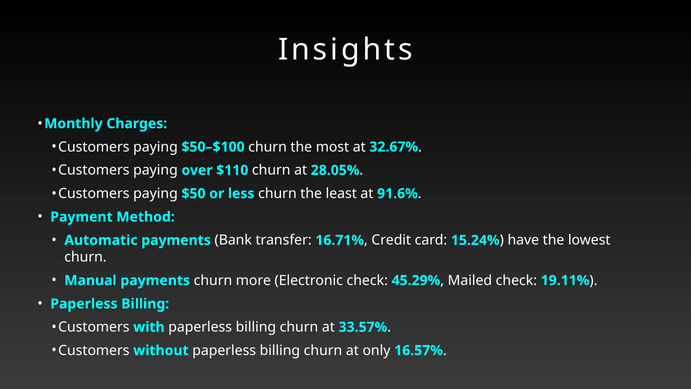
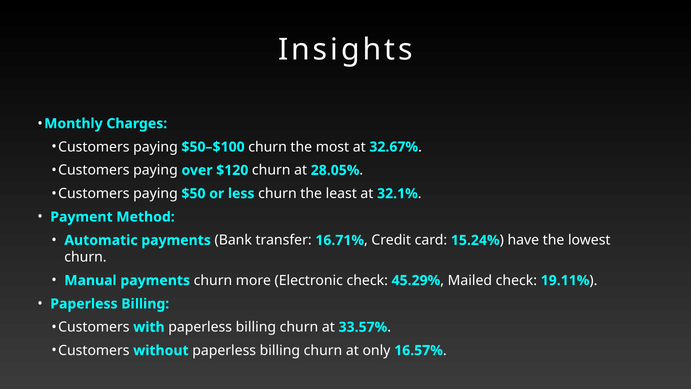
$110: $110 -> $120
91.6%: 91.6% -> 32.1%
